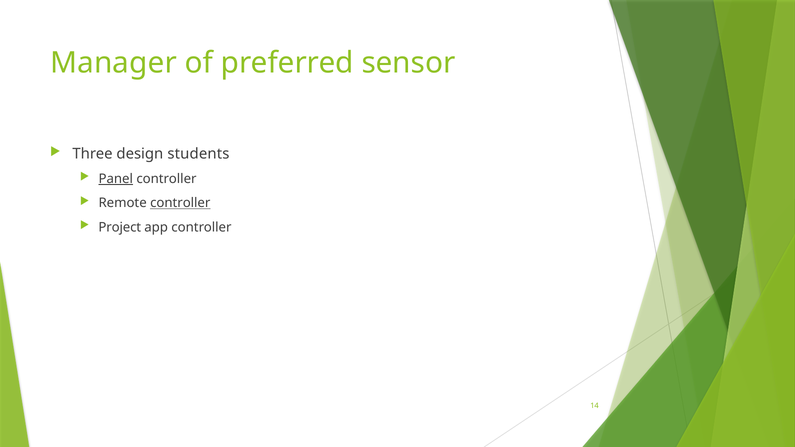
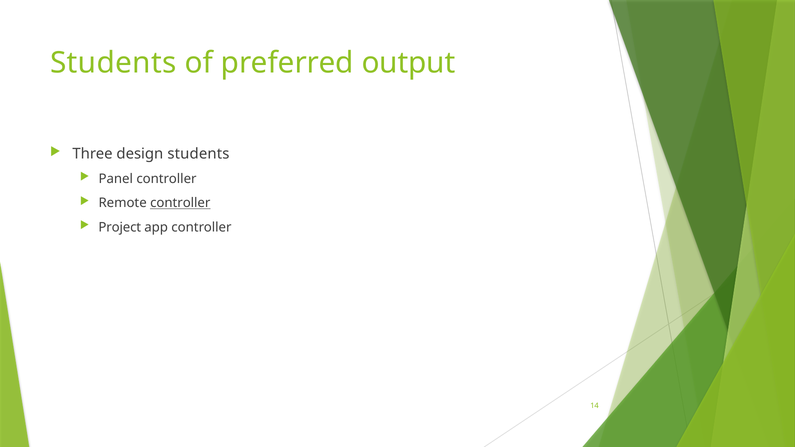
Manager at (113, 63): Manager -> Students
sensor: sensor -> output
Panel underline: present -> none
